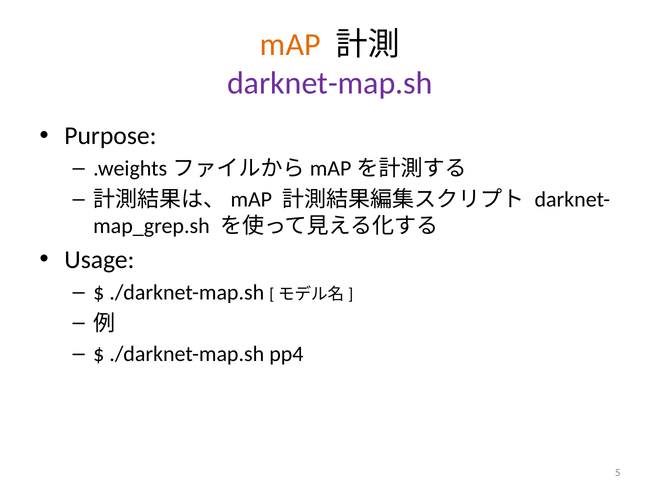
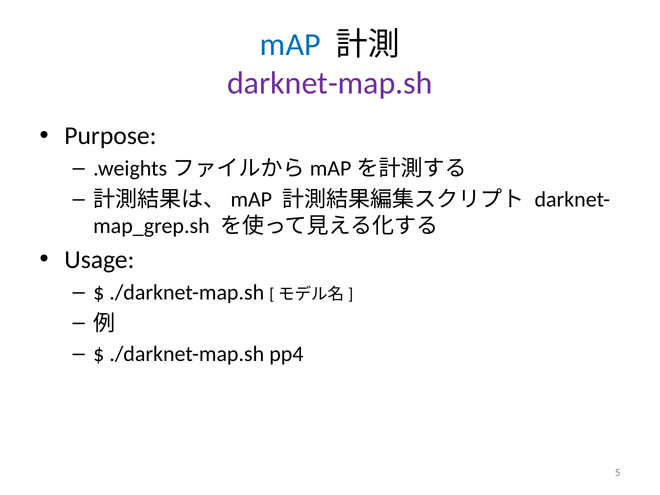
mAP colour: orange -> blue
